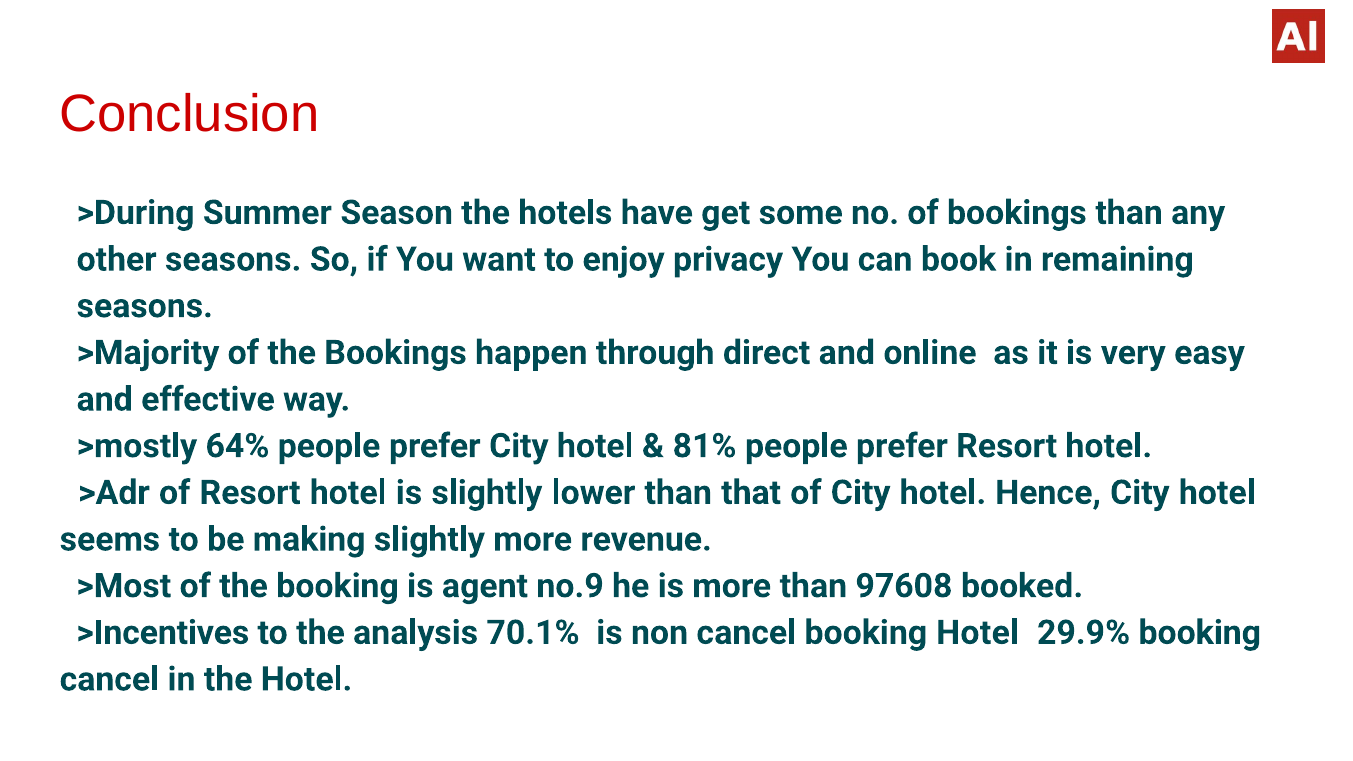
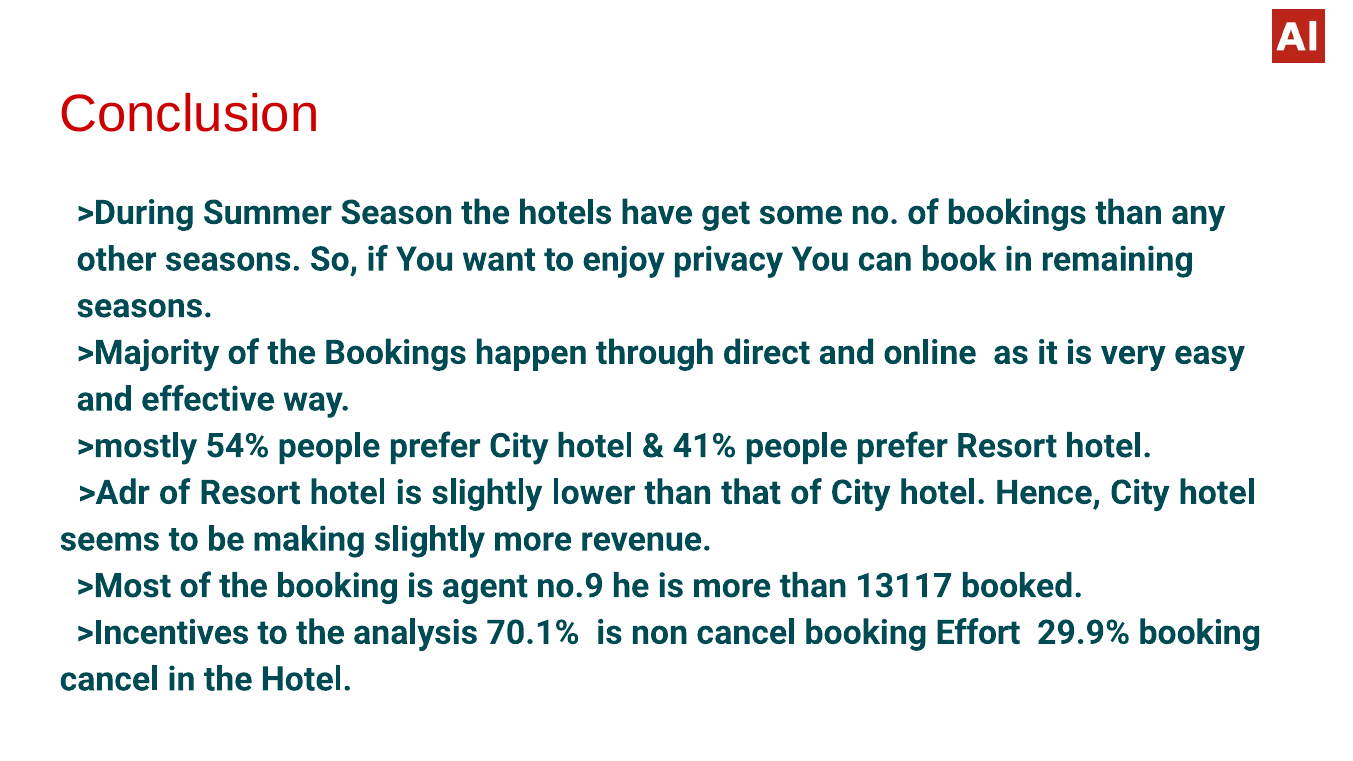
64%: 64% -> 54%
81%: 81% -> 41%
97608: 97608 -> 13117
booking Hotel: Hotel -> Effort
